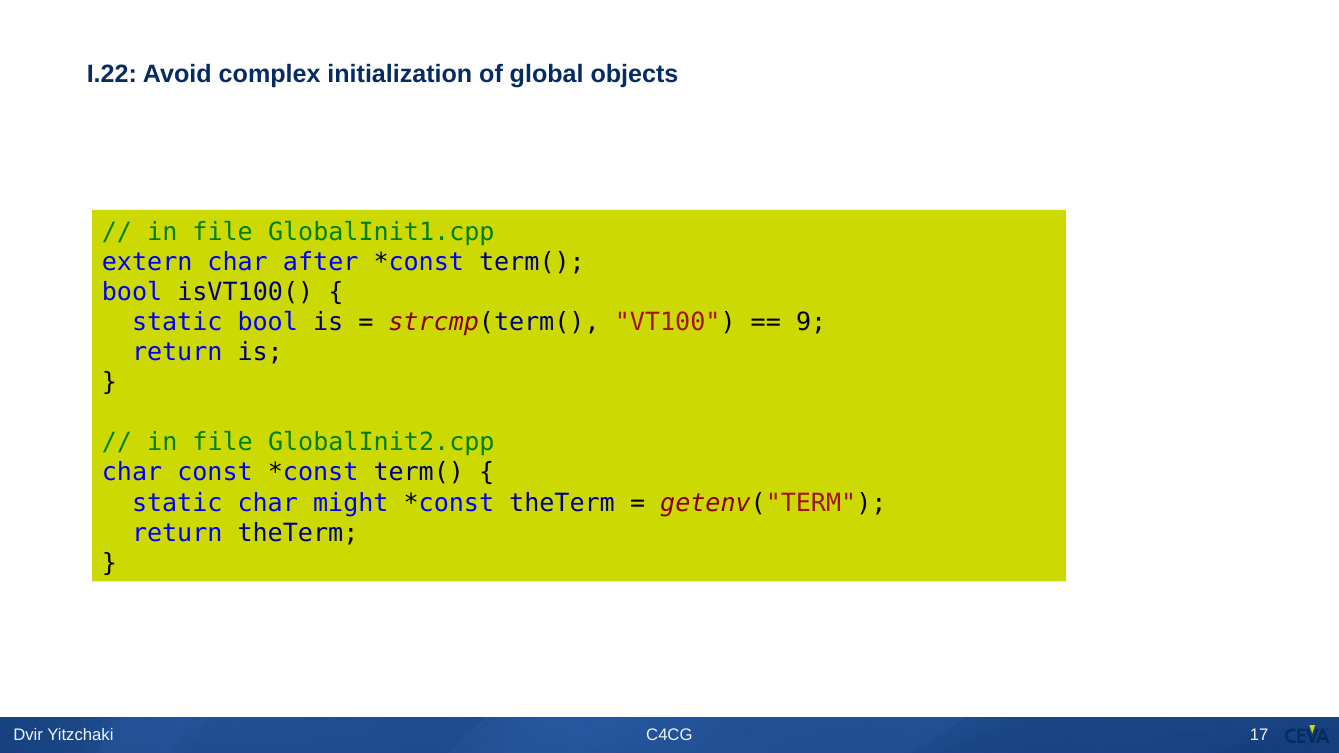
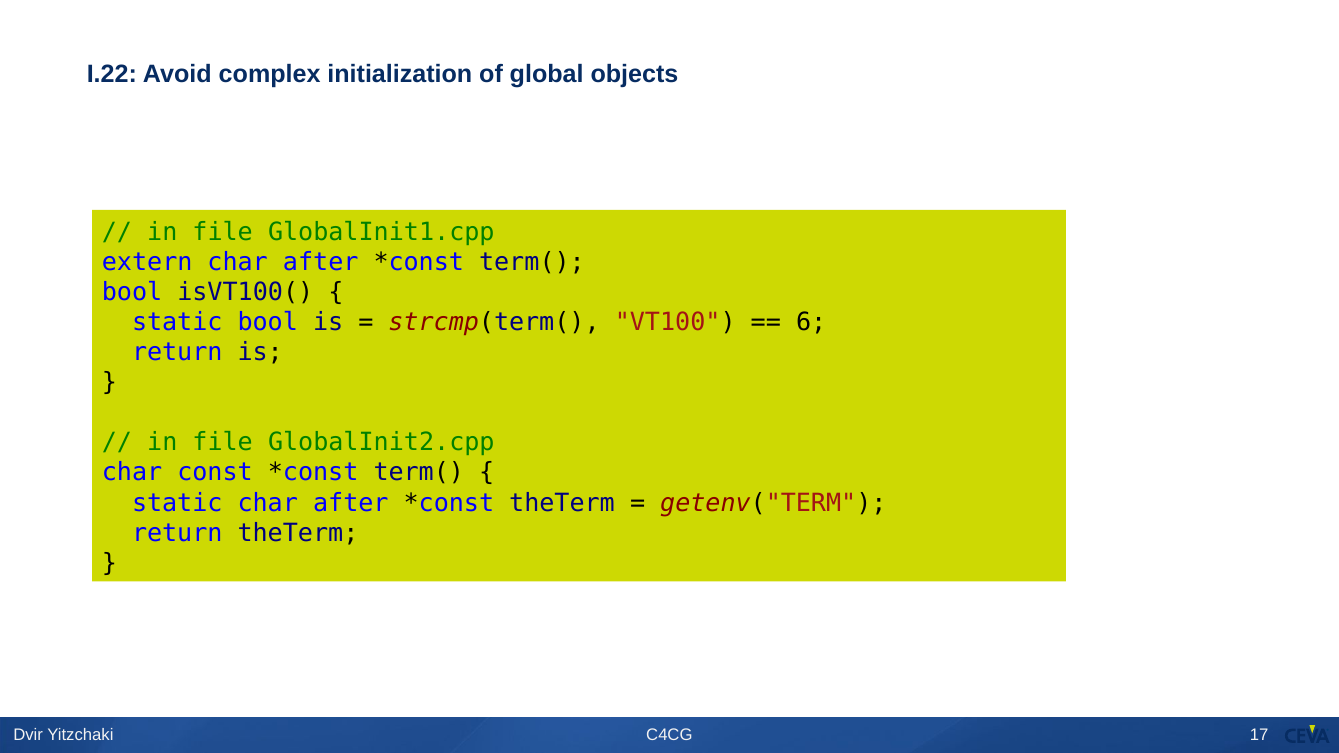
9: 9 -> 6
static char might: might -> after
